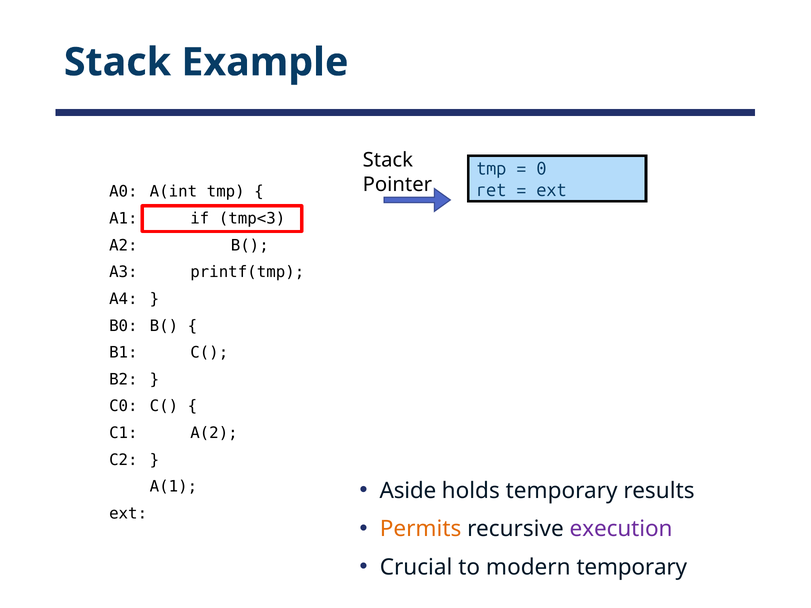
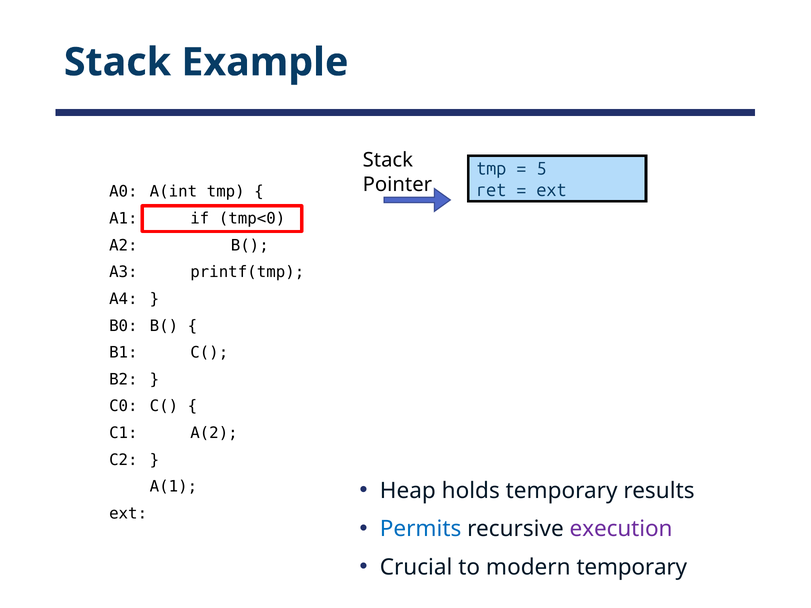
0: 0 -> 5
tmp<3: tmp<3 -> tmp<0
Aside: Aside -> Heap
Permits colour: orange -> blue
